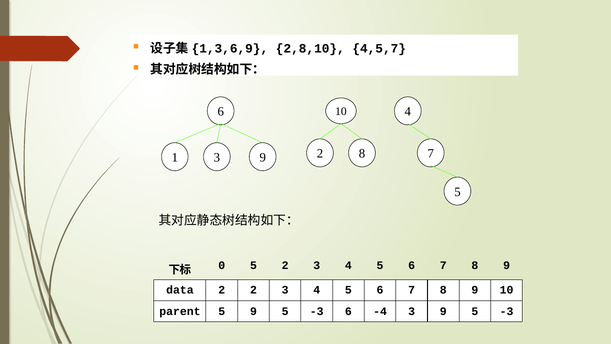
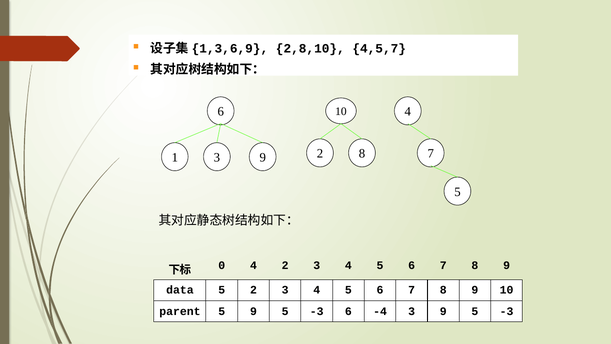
0 5: 5 -> 4
data 2: 2 -> 5
